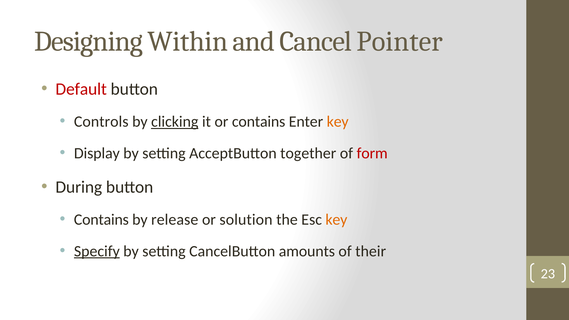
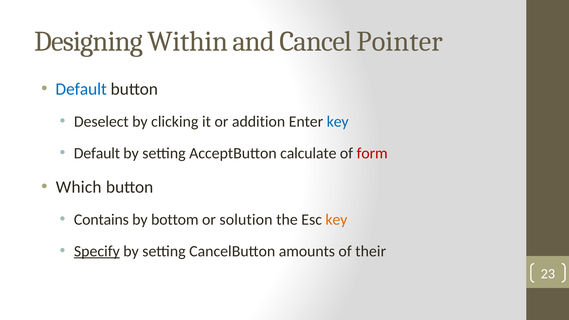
Default at (81, 89) colour: red -> blue
Controls: Controls -> Deselect
clicking underline: present -> none
or contains: contains -> addition
key at (338, 122) colour: orange -> blue
Display at (97, 153): Display -> Default
together: together -> calculate
During: During -> Which
release: release -> bottom
